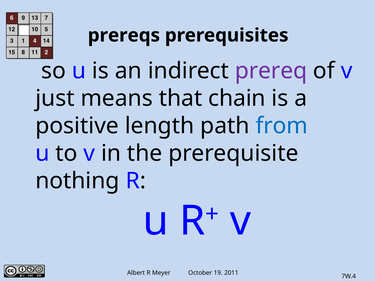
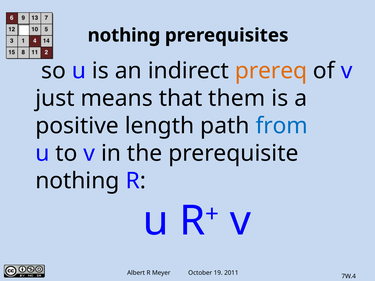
prereqs at (124, 35): prereqs -> nothing
prereq colour: purple -> orange
chain: chain -> them
